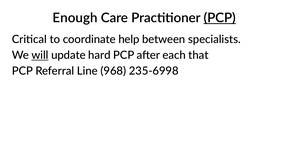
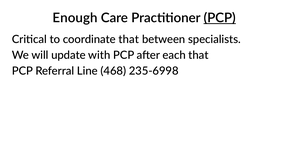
coordinate help: help -> that
will underline: present -> none
hard: hard -> with
968: 968 -> 468
